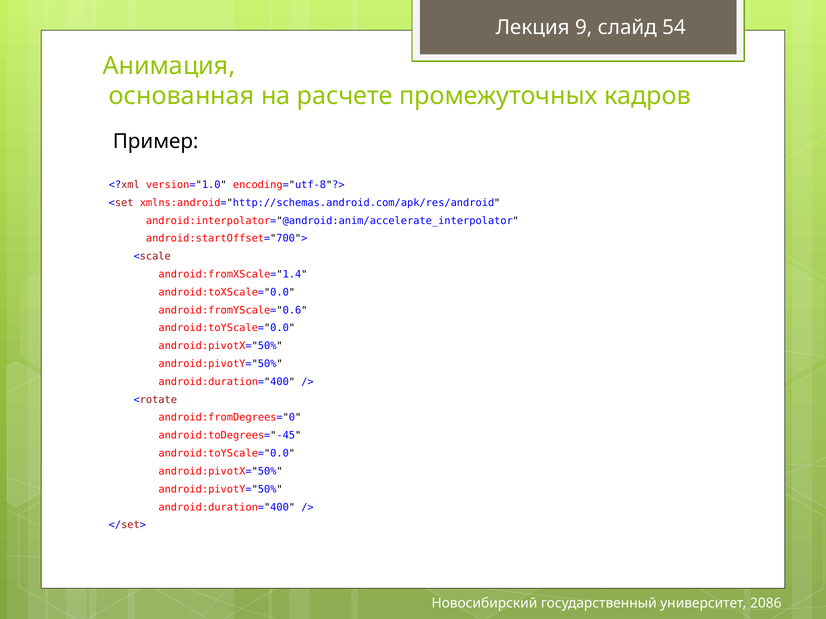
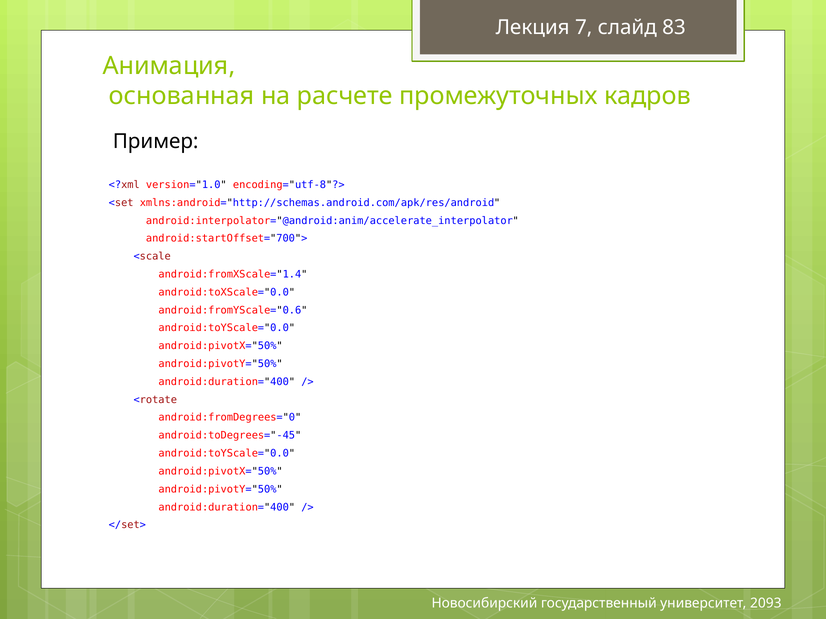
9: 9 -> 7
54: 54 -> 83
2086: 2086 -> 2093
